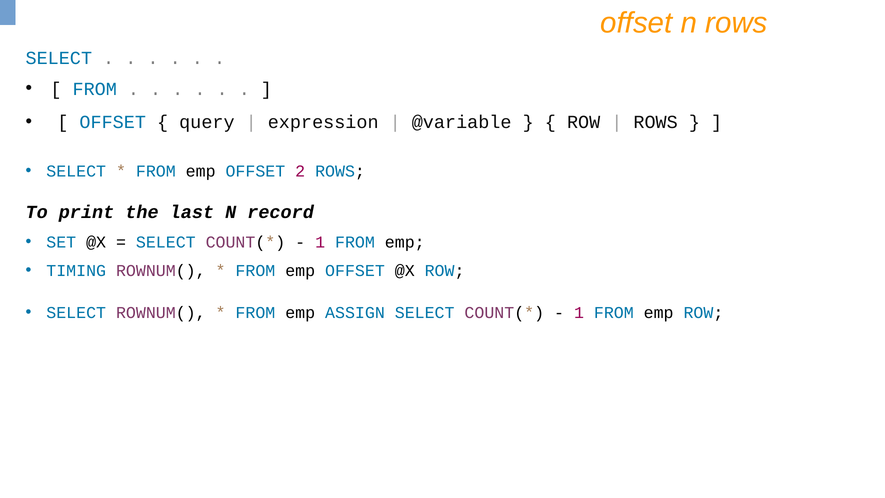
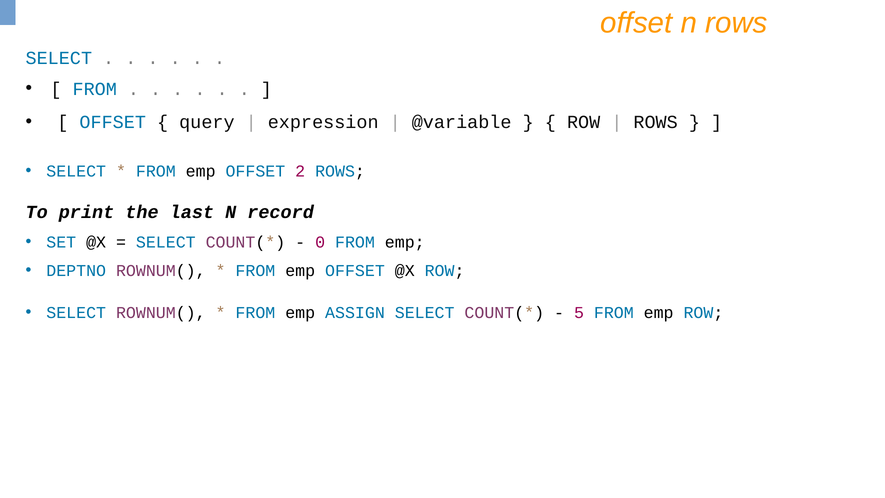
1 at (320, 242): 1 -> 0
TIMING: TIMING -> DEPTNO
1 at (579, 313): 1 -> 5
